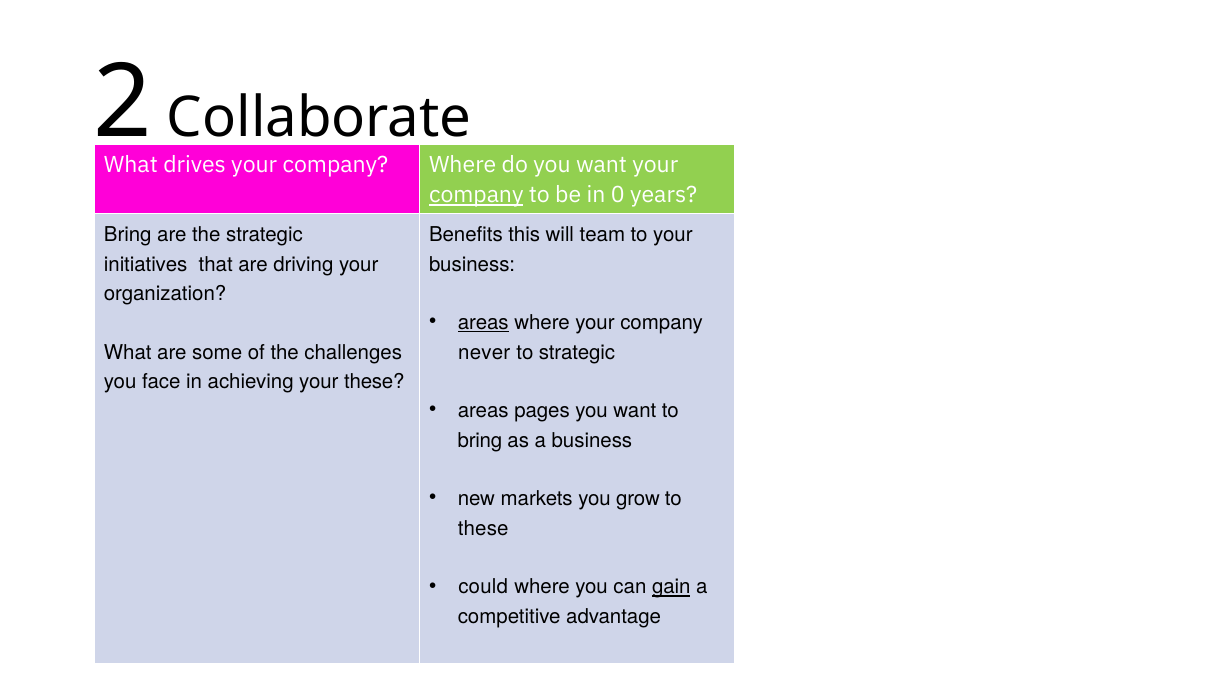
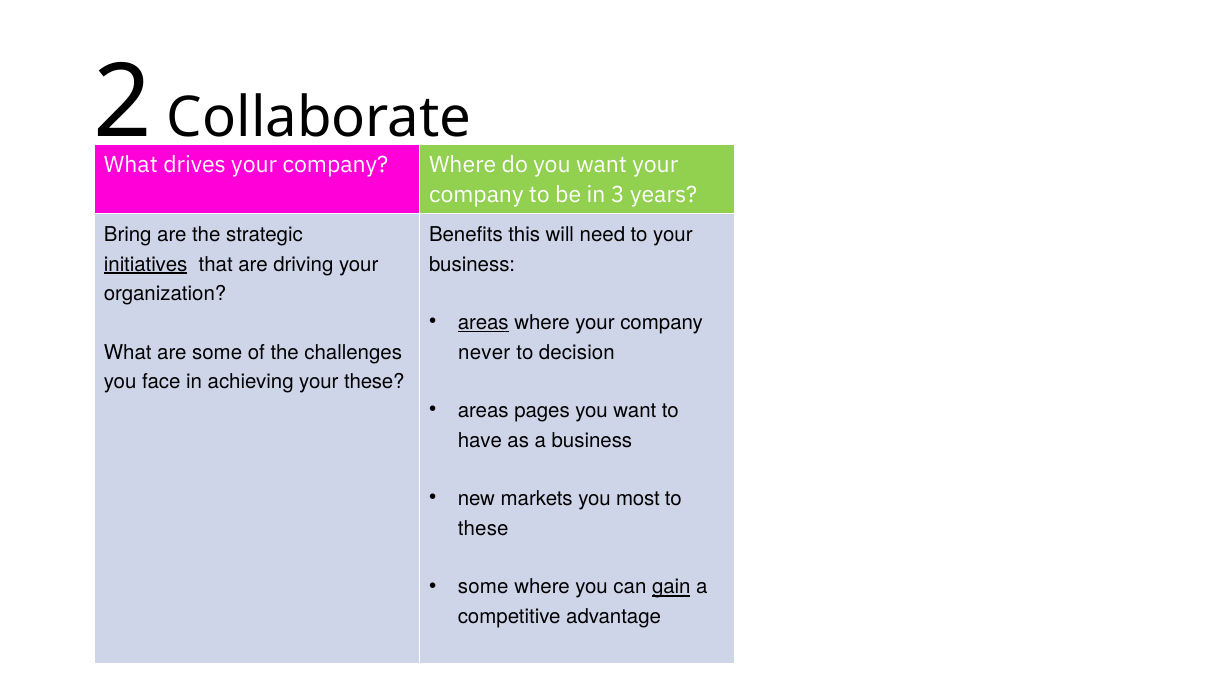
company at (476, 195) underline: present -> none
0: 0 -> 3
team: team -> need
initiatives underline: none -> present
to strategic: strategic -> decision
bring at (480, 441): bring -> have
grow: grow -> most
could at (483, 587): could -> some
